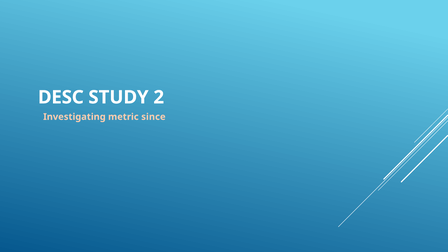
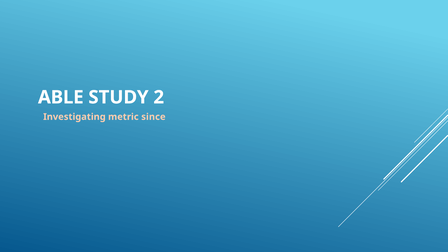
DESC: DESC -> ABLE
